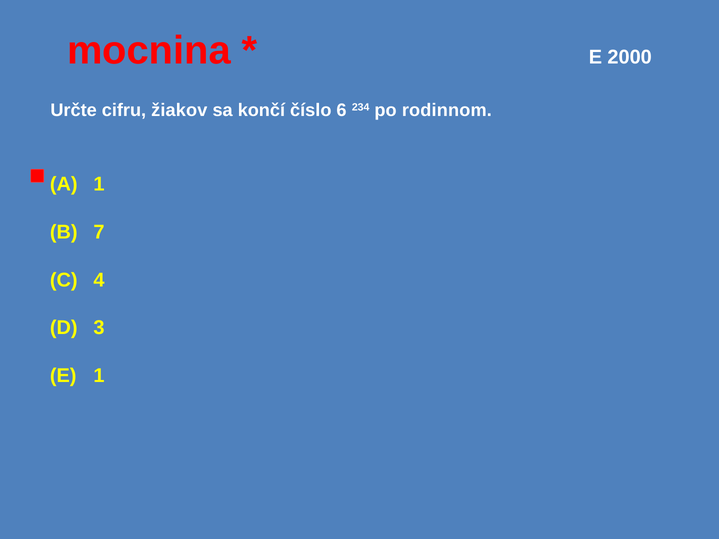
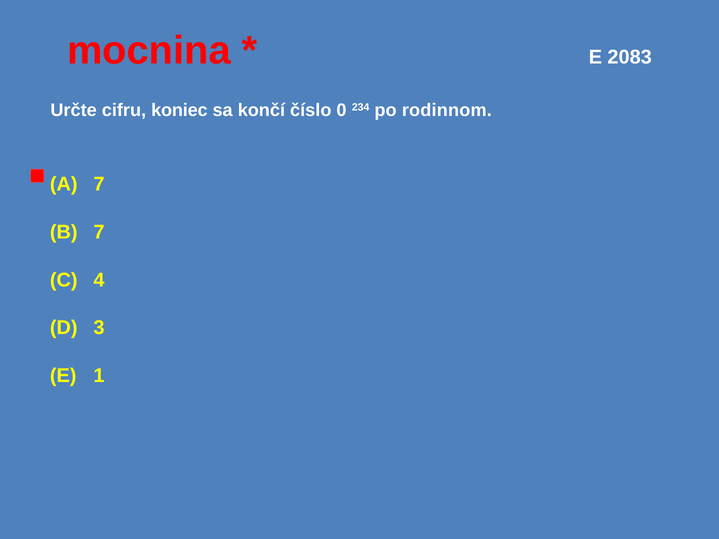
2000: 2000 -> 2083
žiakov: žiakov -> koniec
6: 6 -> 0
1 at (99, 184): 1 -> 7
